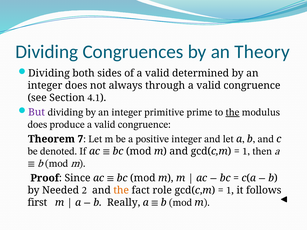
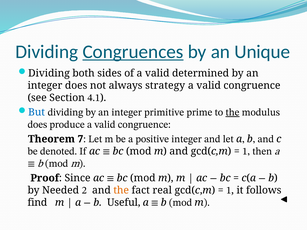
Congruences underline: none -> present
Theory: Theory -> Unique
through: through -> strategy
But colour: purple -> blue
role: role -> real
first: first -> find
Really: Really -> Useful
